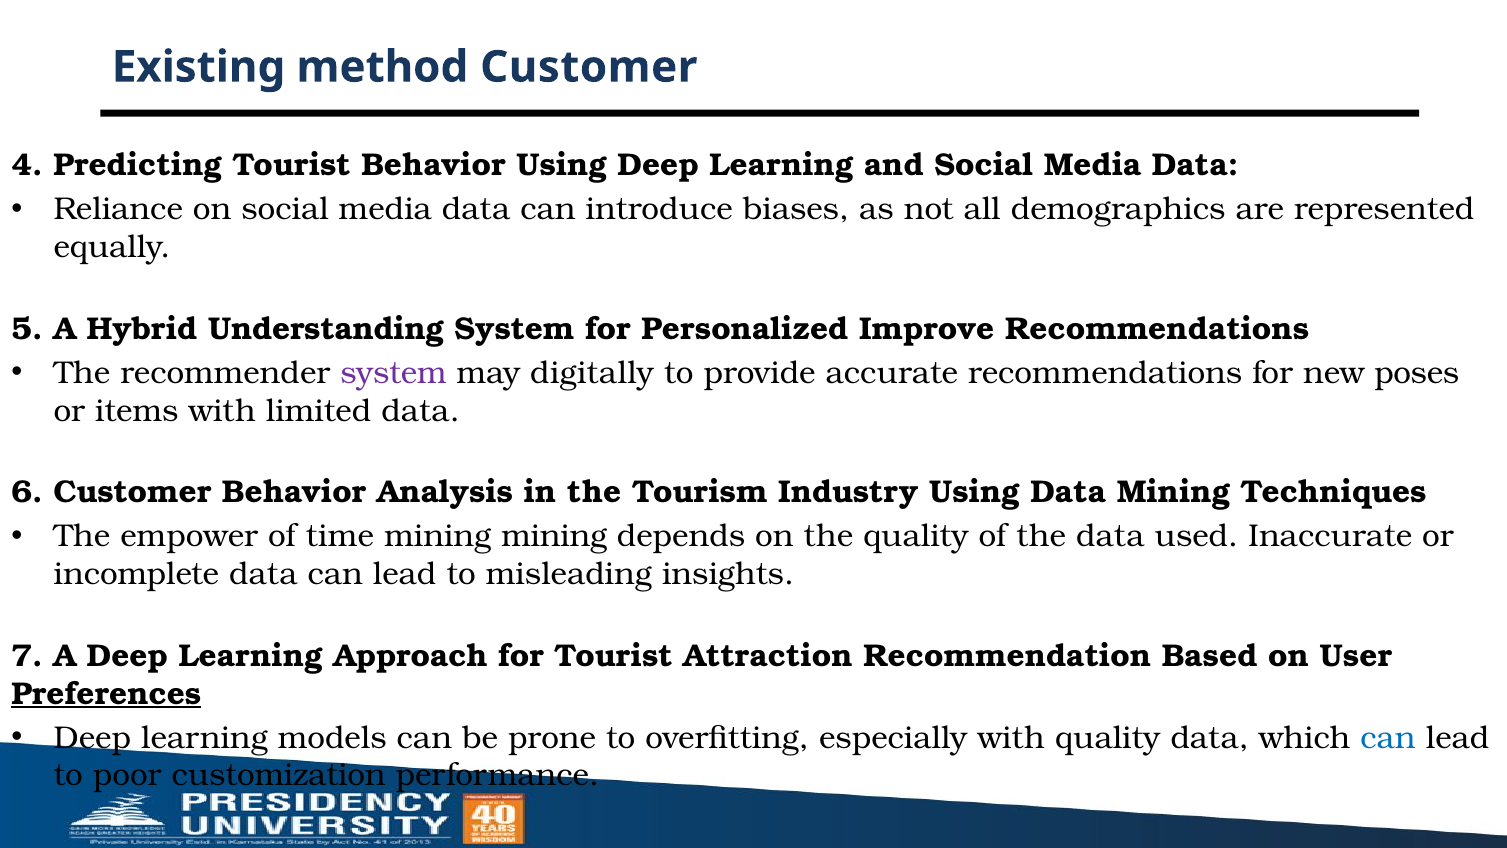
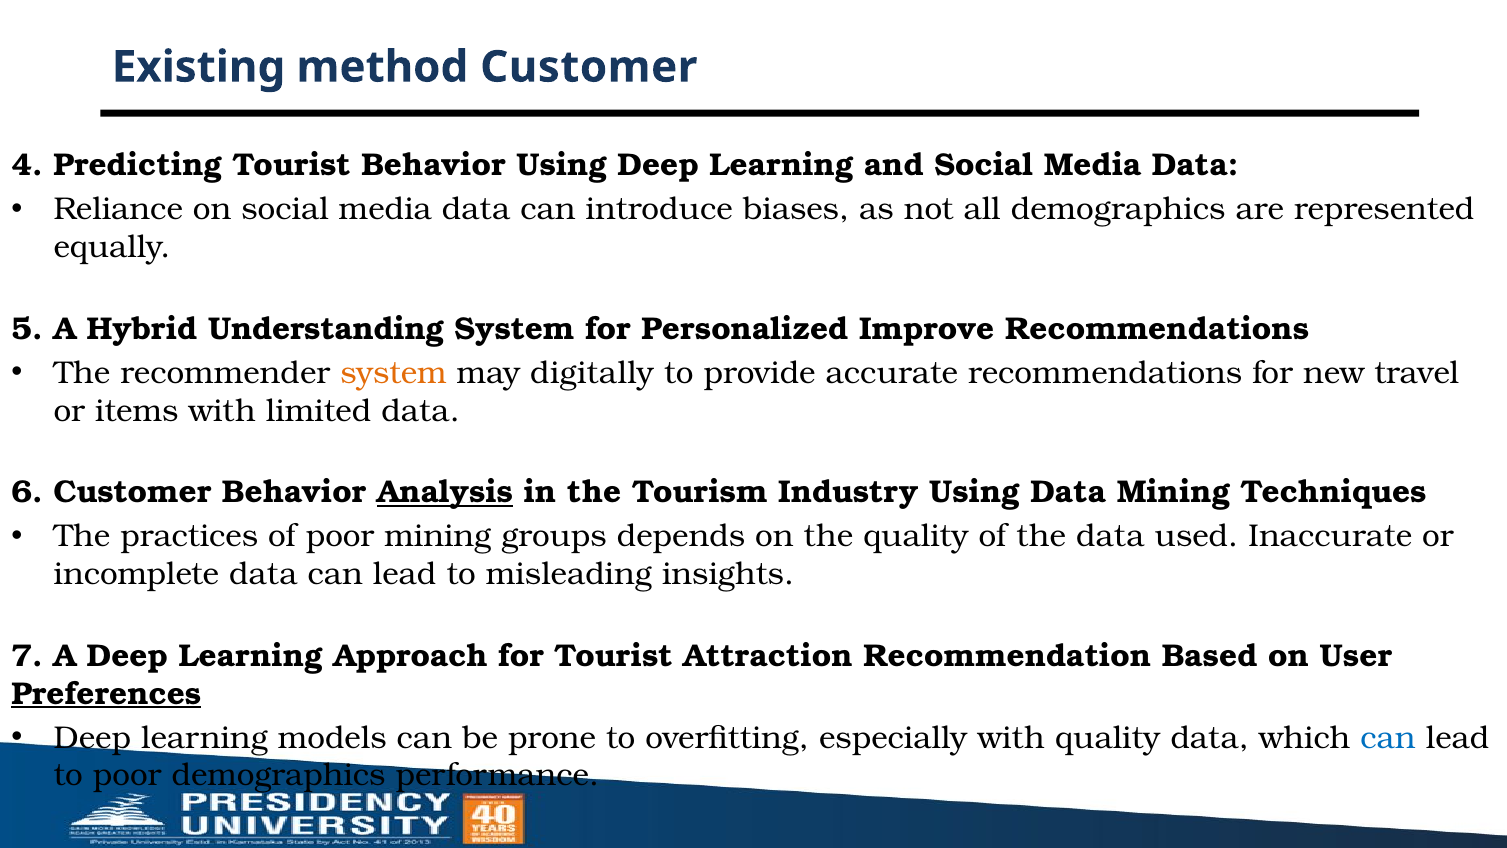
system at (393, 373) colour: purple -> orange
poses: poses -> travel
Analysis underline: none -> present
empower: empower -> practices
of time: time -> poor
mining mining: mining -> groups
poor customization: customization -> demographics
